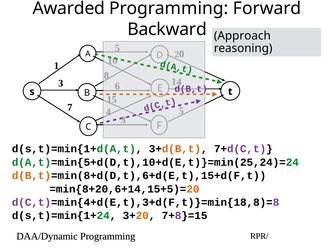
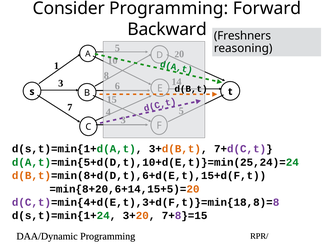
Awarded: Awarded -> Consider
Approach: Approach -> Freshners
d(B,t colour: purple -> black
